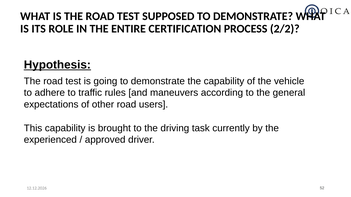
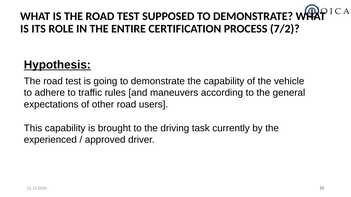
2/2: 2/2 -> 7/2
